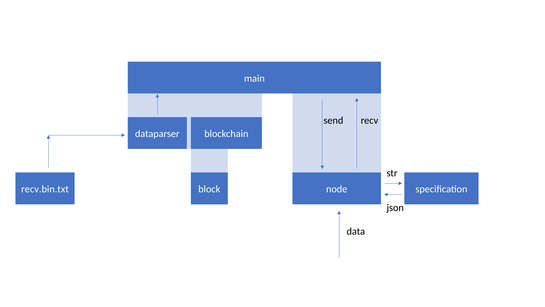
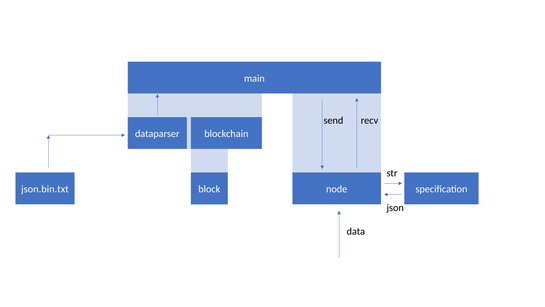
recv.bin.txt: recv.bin.txt -> json.bin.txt
